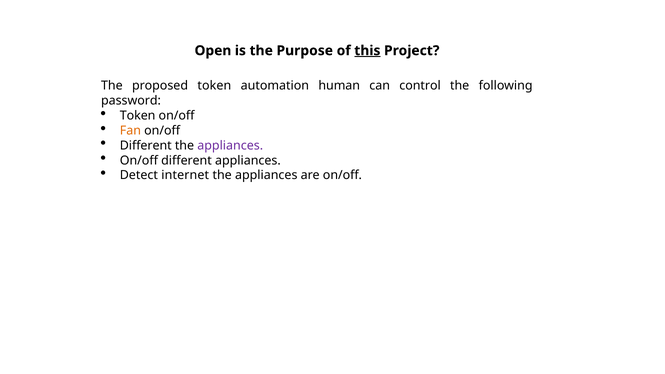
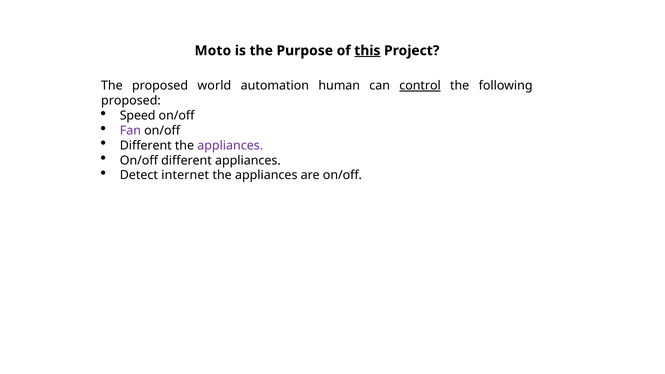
Open: Open -> Moto
proposed token: token -> world
control underline: none -> present
password at (131, 101): password -> proposed
Token at (138, 116): Token -> Speed
Fan colour: orange -> purple
